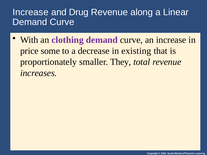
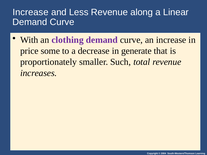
Drug: Drug -> Less
existing: existing -> generate
They: They -> Such
